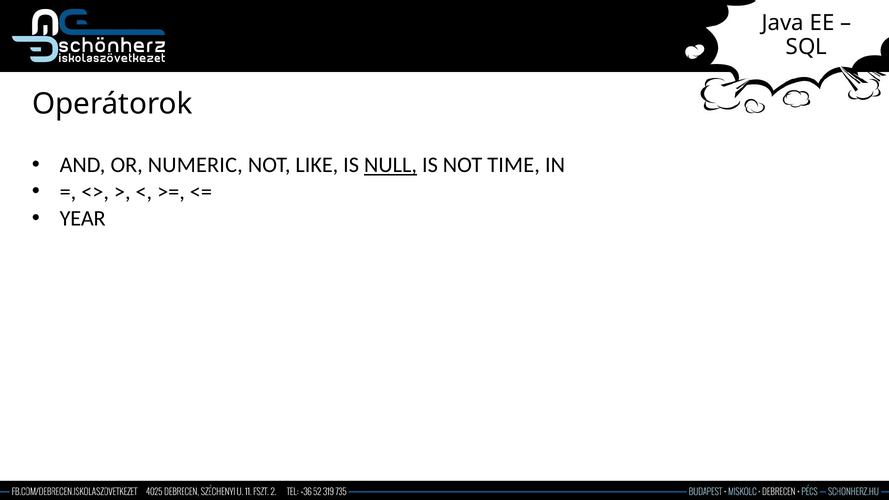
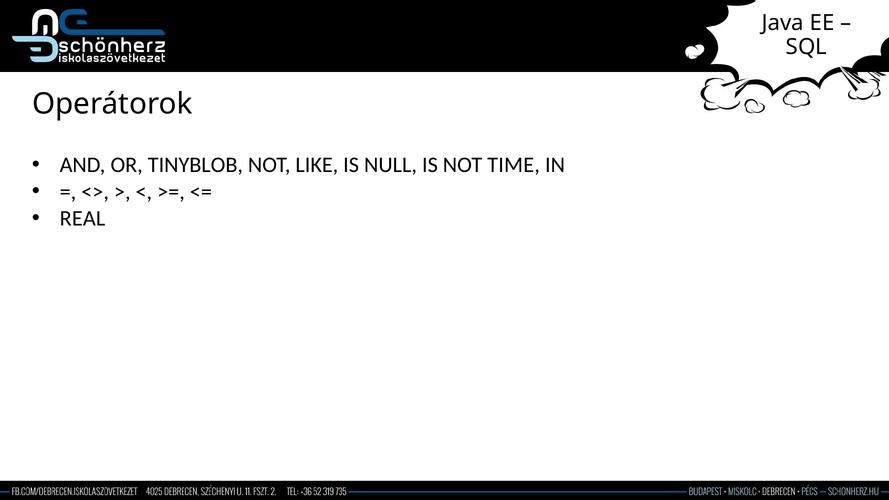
NUMERIC: NUMERIC -> TINYBLOB
NULL underline: present -> none
YEAR: YEAR -> REAL
